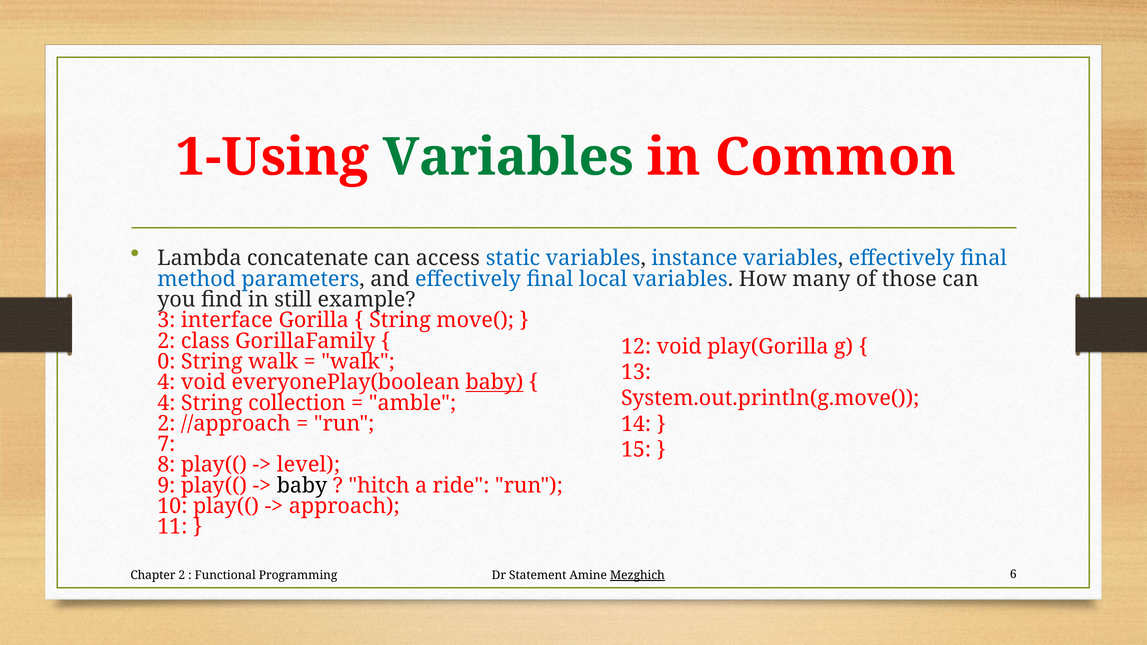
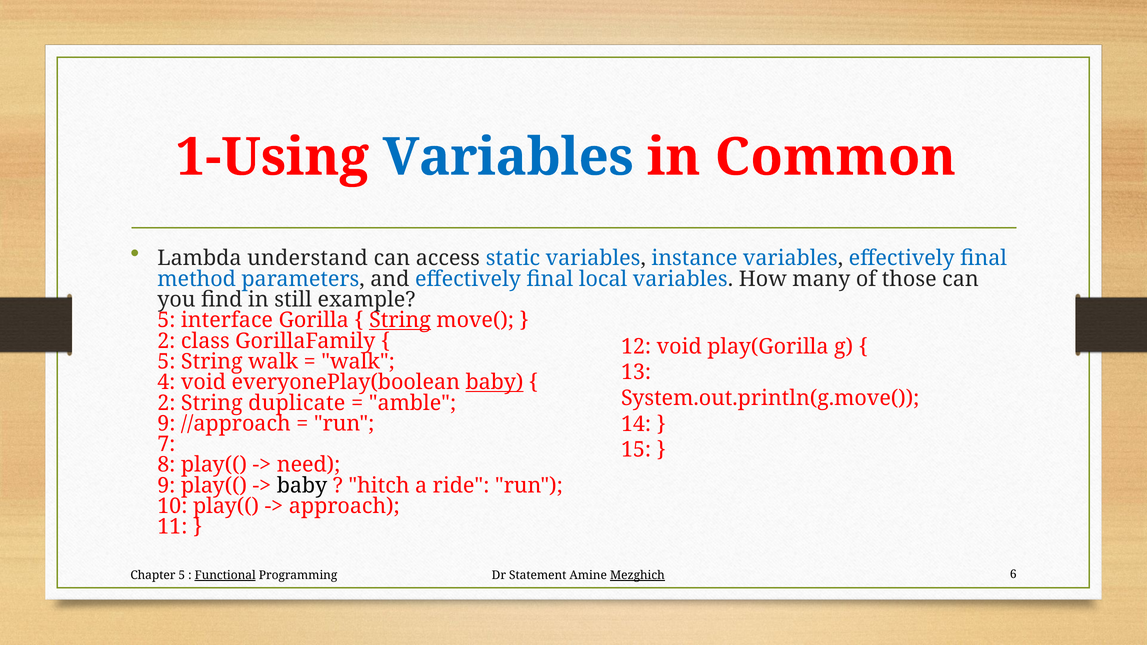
Variables at (508, 157) colour: green -> blue
concatenate: concatenate -> understand
3 at (166, 320): 3 -> 5
String at (400, 320) underline: none -> present
0 at (166, 362): 0 -> 5
4 at (166, 403): 4 -> 2
collection: collection -> duplicate
2 at (166, 424): 2 -> 9
level: level -> need
Chapter 2: 2 -> 5
Functional underline: none -> present
